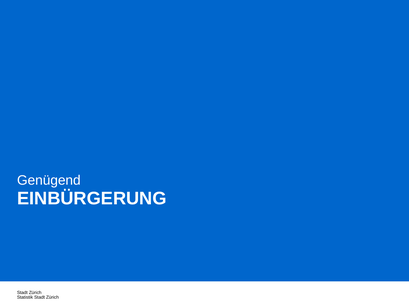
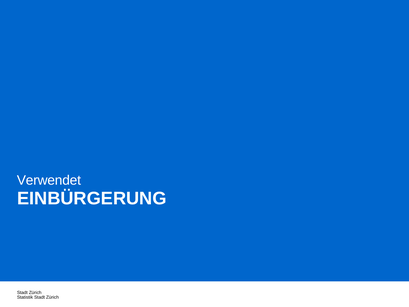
Genügend: Genügend -> Verwendet
